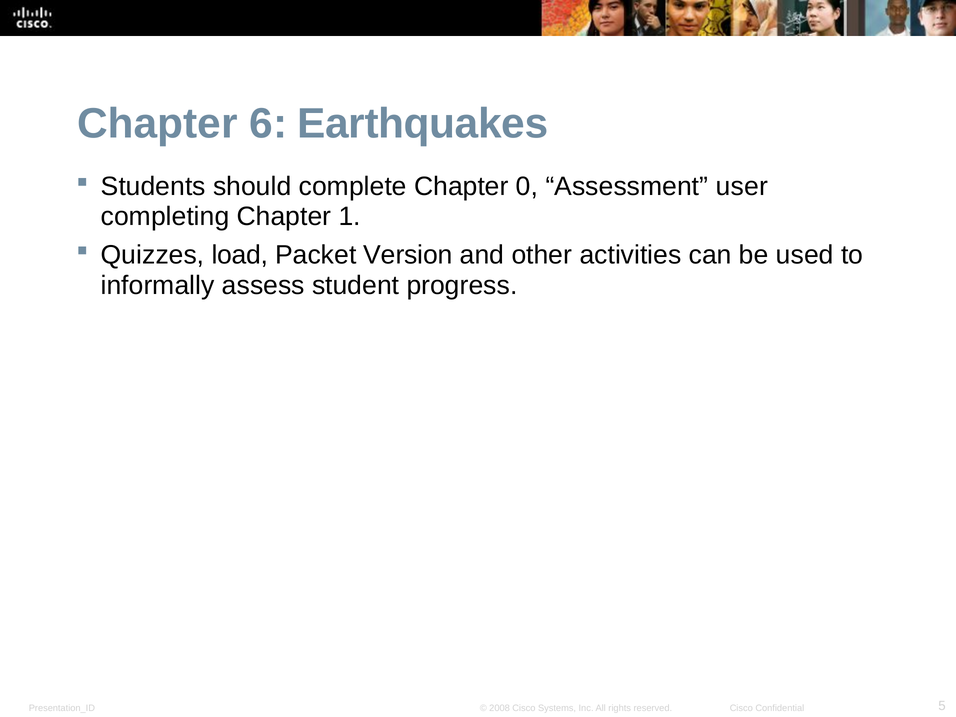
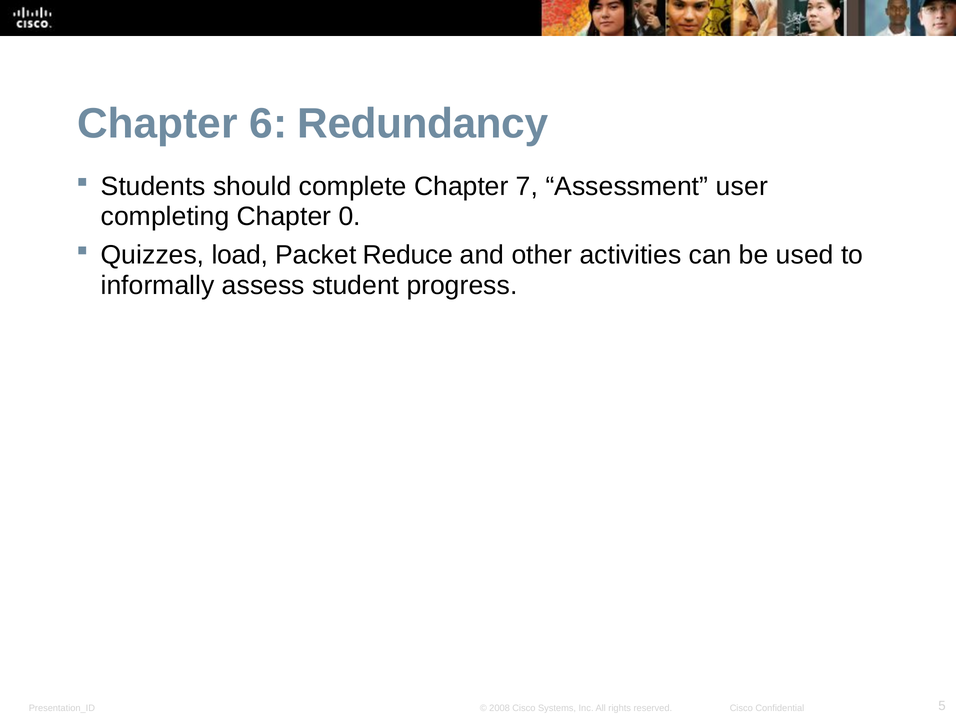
Earthquakes: Earthquakes -> Redundancy
0: 0 -> 7
1: 1 -> 0
Version: Version -> Reduce
